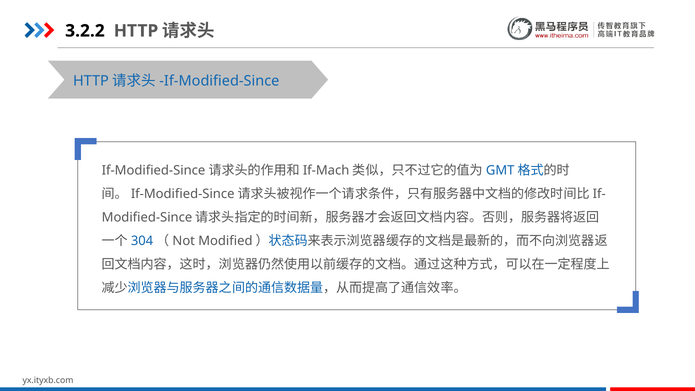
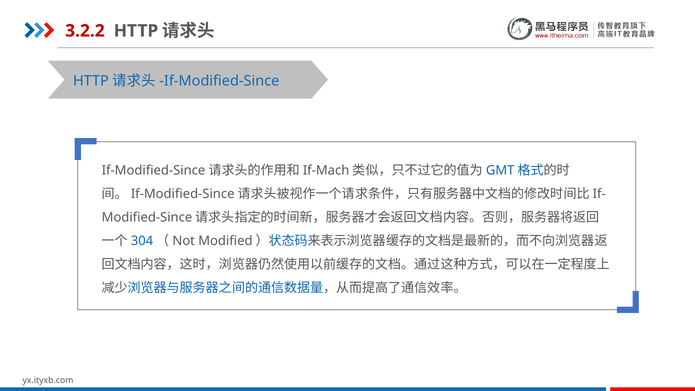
3.2.2 colour: black -> red
